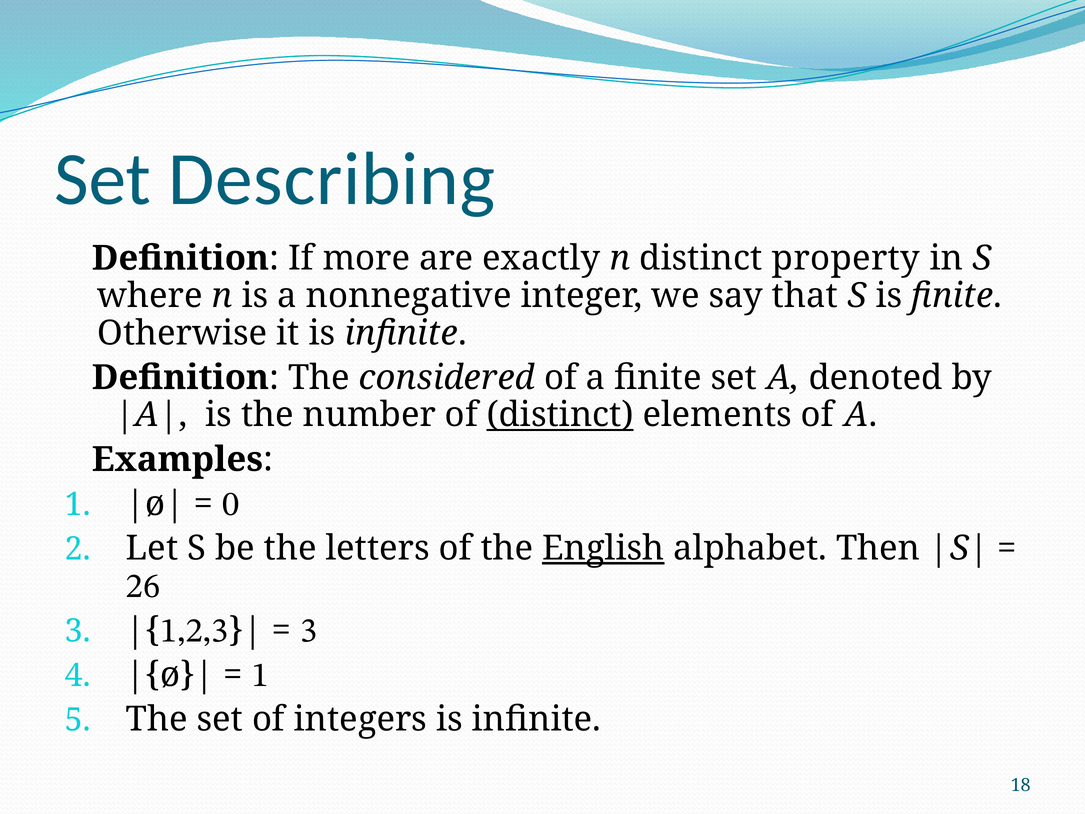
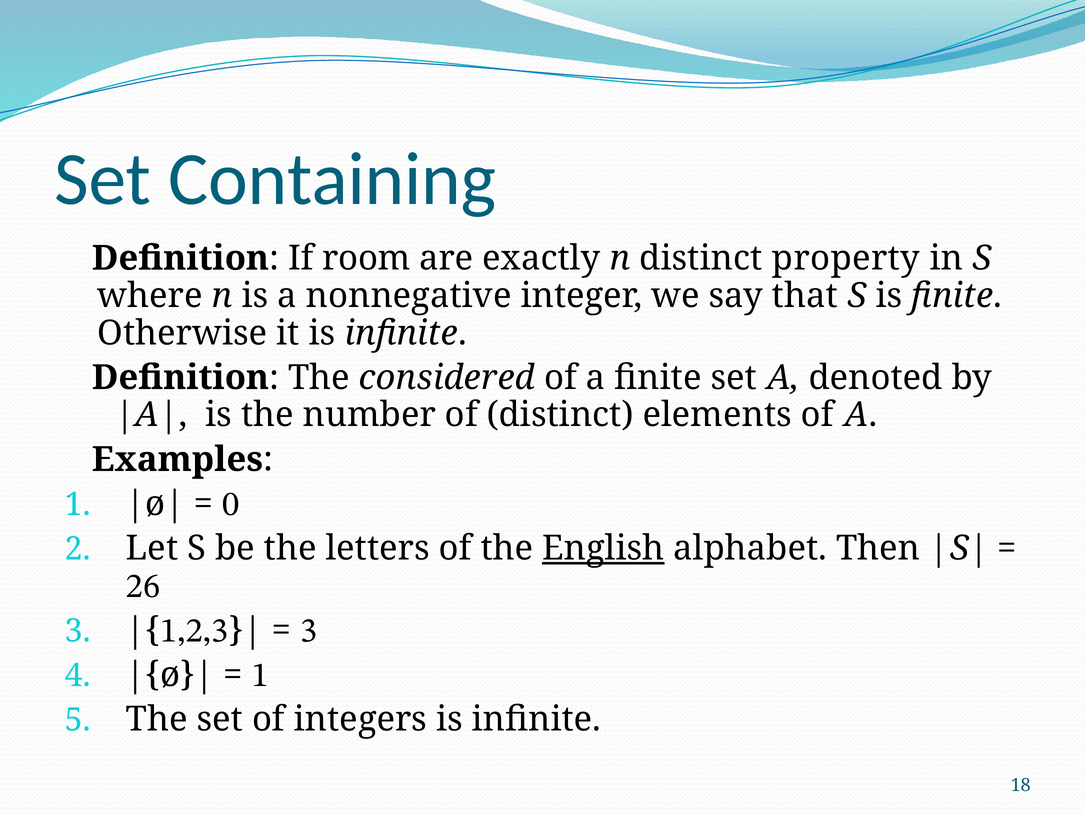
Describing: Describing -> Containing
more: more -> room
distinct at (560, 415) underline: present -> none
